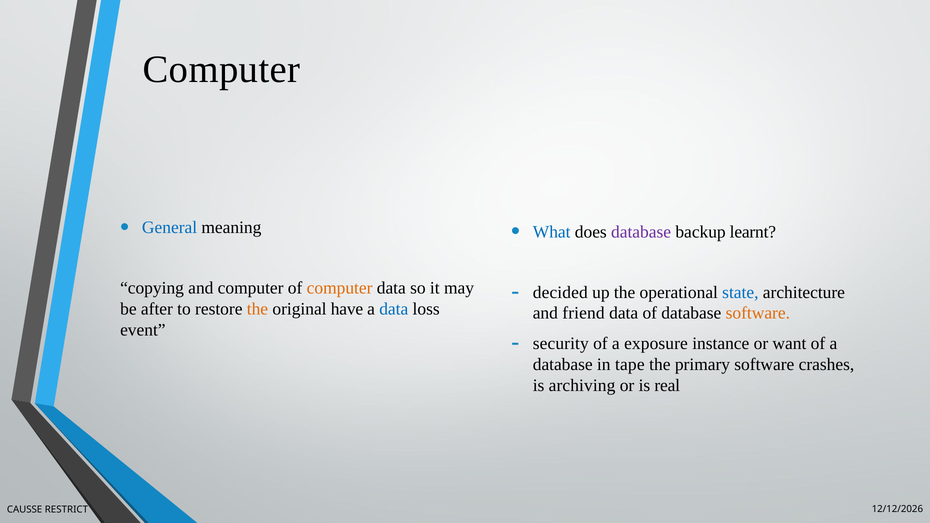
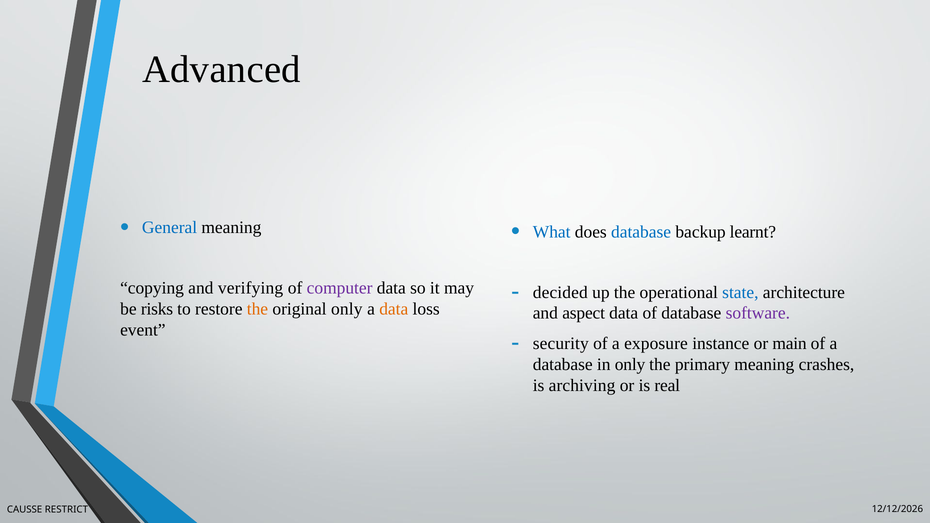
Computer at (221, 70): Computer -> Advanced
database at (641, 232) colour: purple -> blue
and computer: computer -> verifying
computer at (340, 288) colour: orange -> purple
after: after -> risks
original have: have -> only
data at (394, 309) colour: blue -> orange
friend: friend -> aspect
software at (758, 313) colour: orange -> purple
want: want -> main
in tape: tape -> only
primary software: software -> meaning
